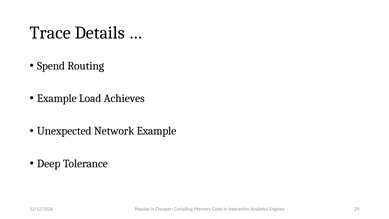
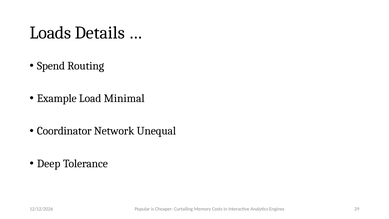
Trace: Trace -> Loads
Achieves: Achieves -> Minimal
Unexpected: Unexpected -> Coordinator
Network Example: Example -> Unequal
